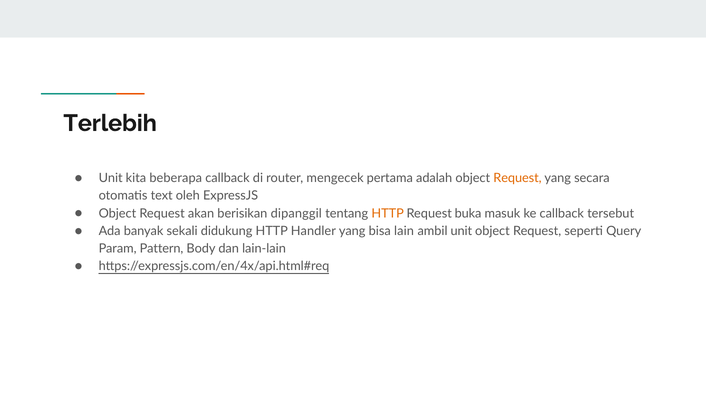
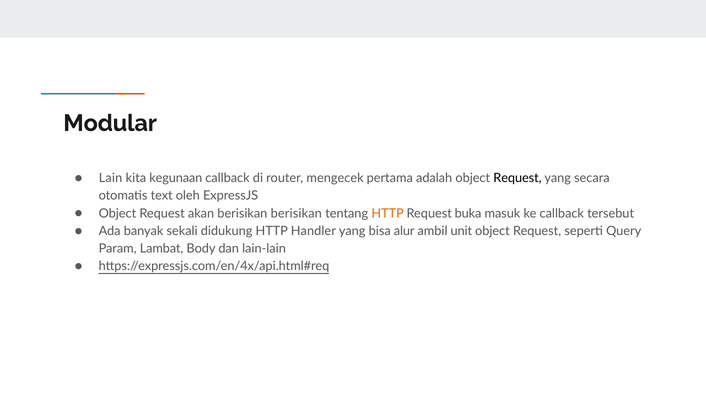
Terlebih: Terlebih -> Modular
Unit at (111, 178): Unit -> Lain
beberapa: beberapa -> kegunaan
Request at (517, 178) colour: orange -> black
berisikan dipanggil: dipanggil -> berisikan
lain: lain -> alur
Pattern: Pattern -> Lambat
